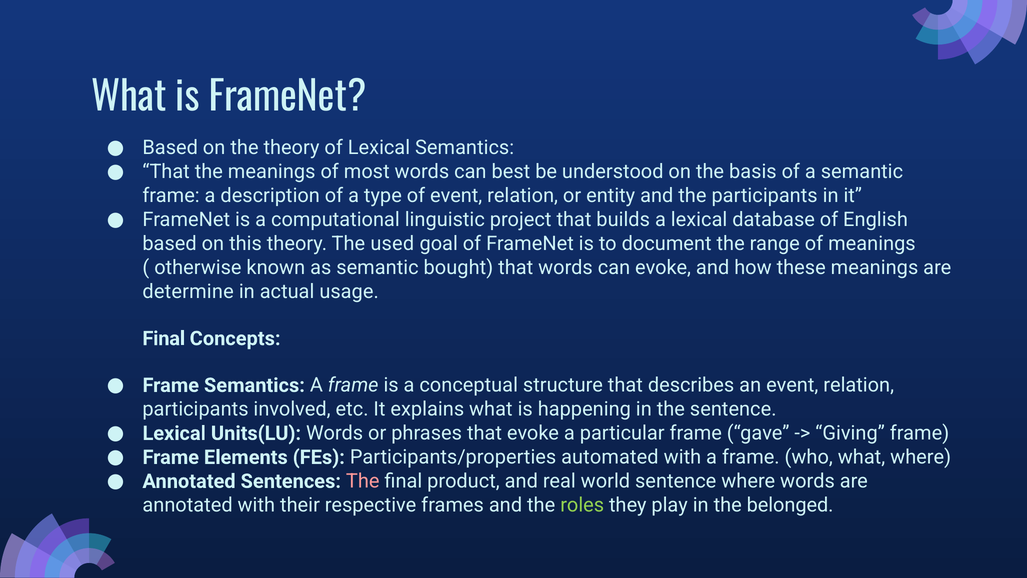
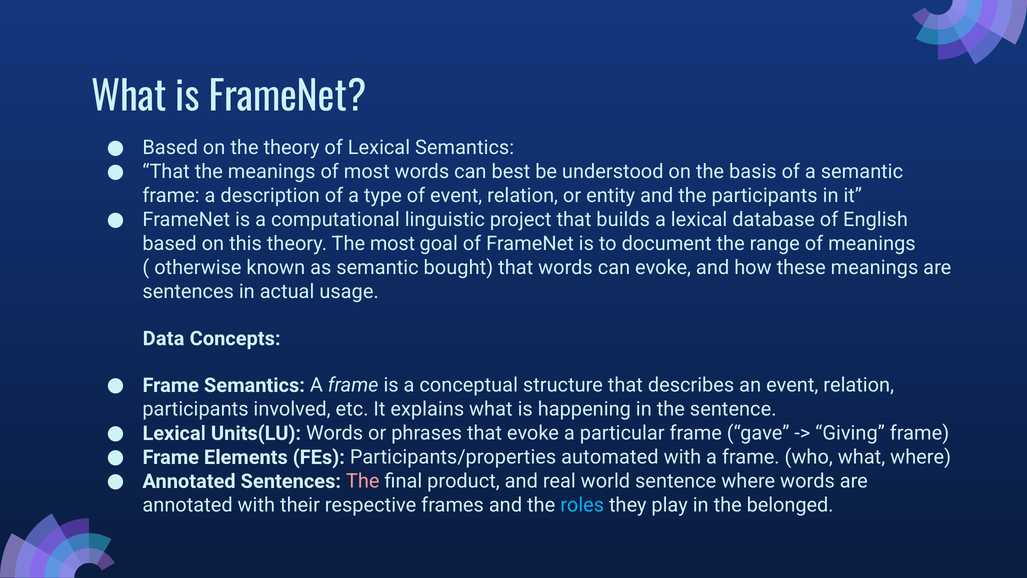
The used: used -> most
determine at (188, 292): determine -> sentences
Final at (164, 338): Final -> Data
roles colour: light green -> light blue
